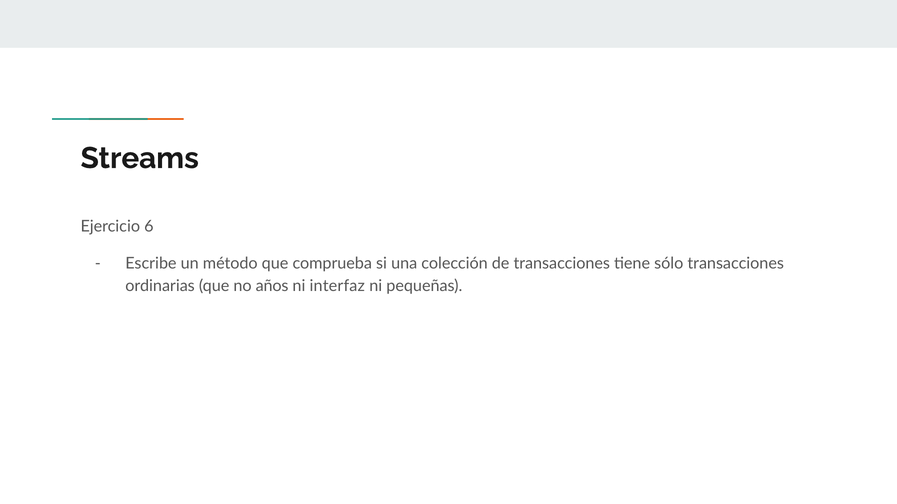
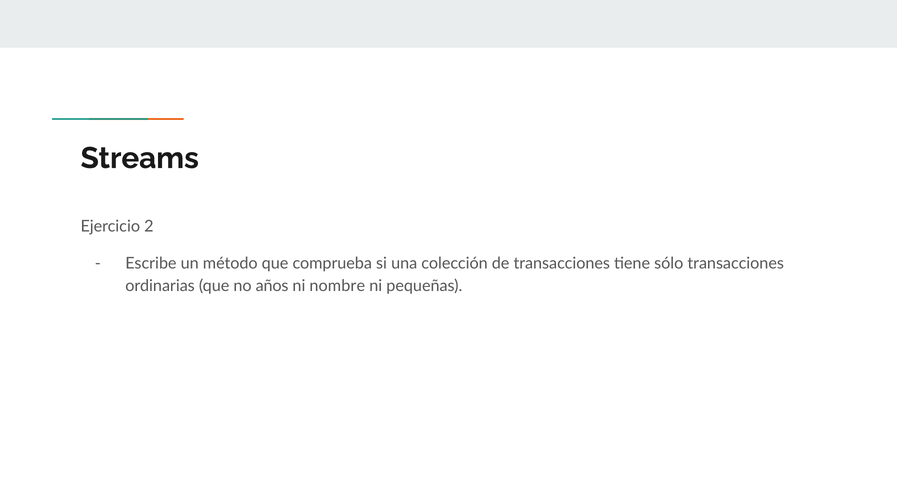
6: 6 -> 2
interfaz: interfaz -> nombre
